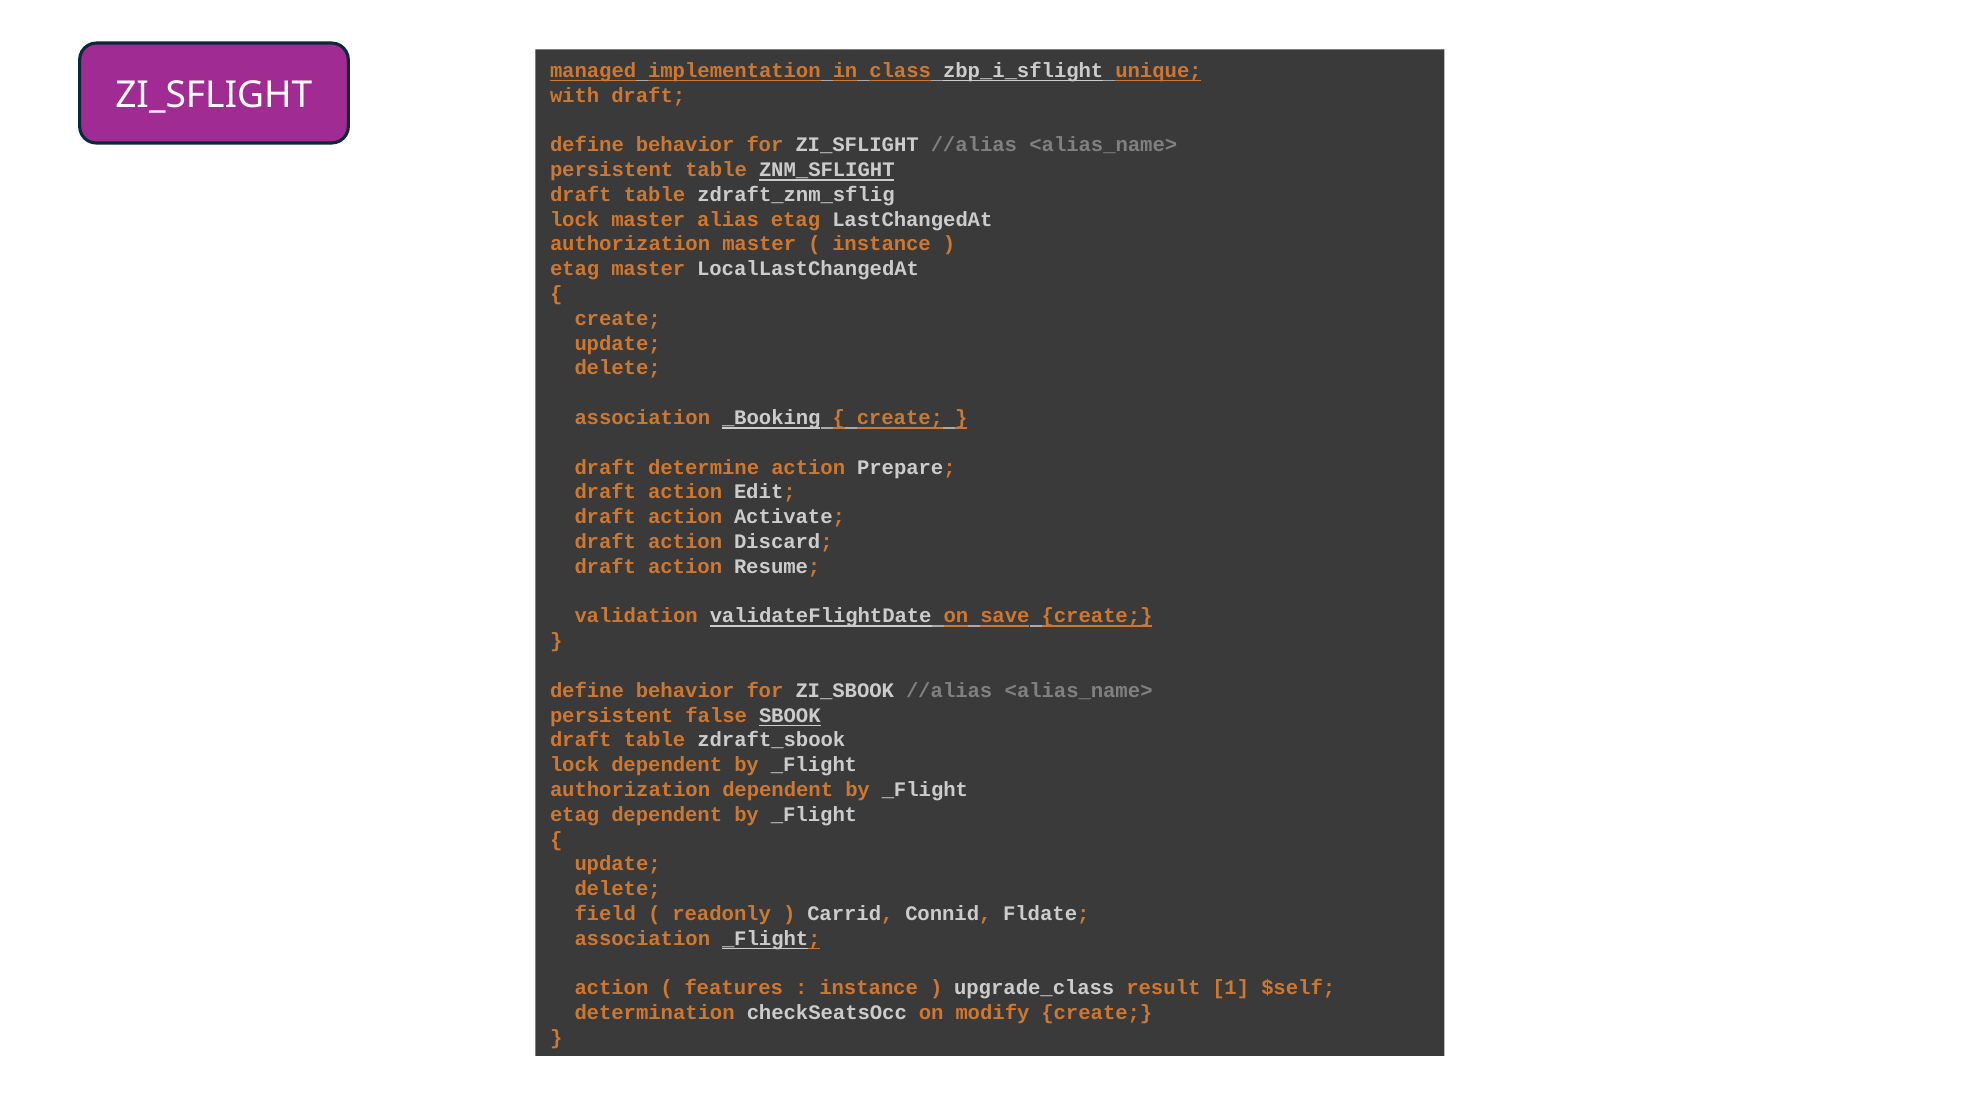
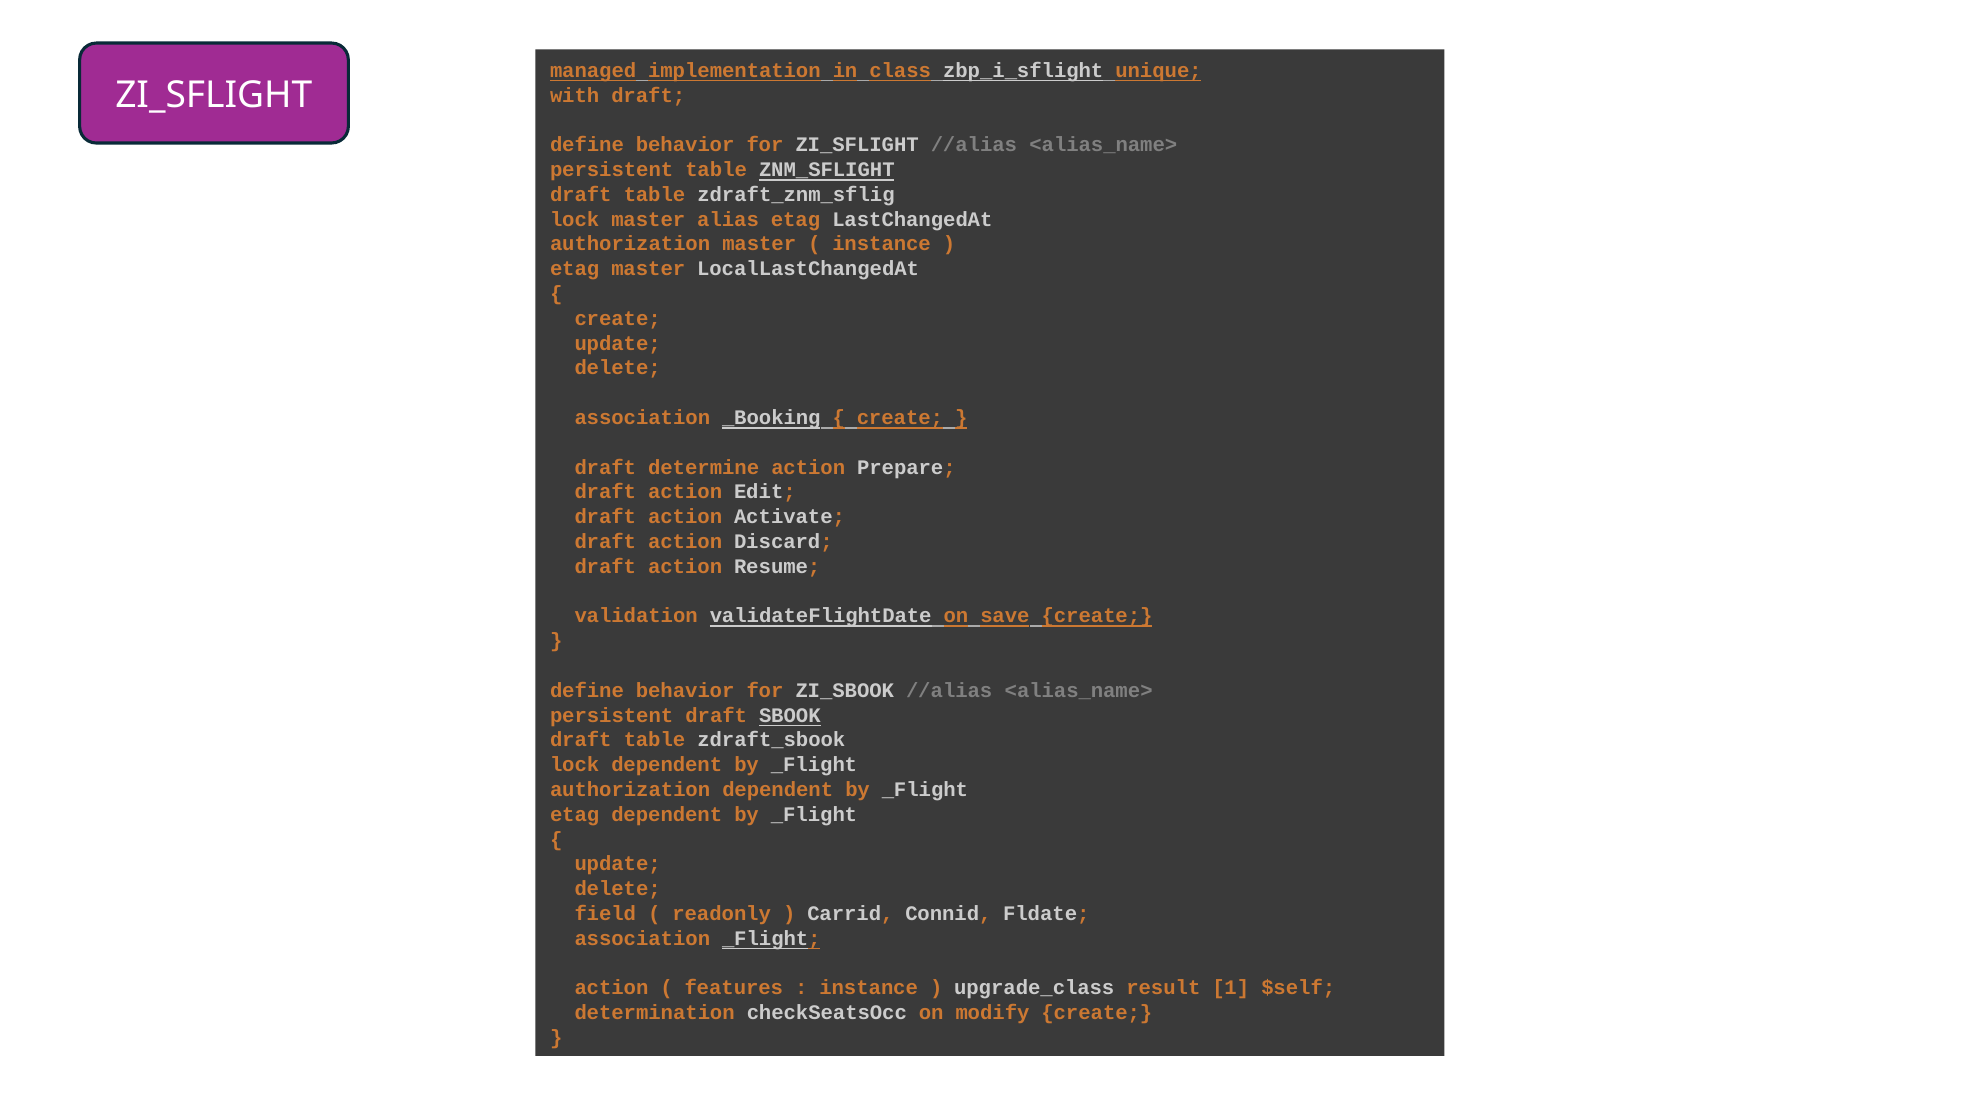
persistent false: false -> draft
